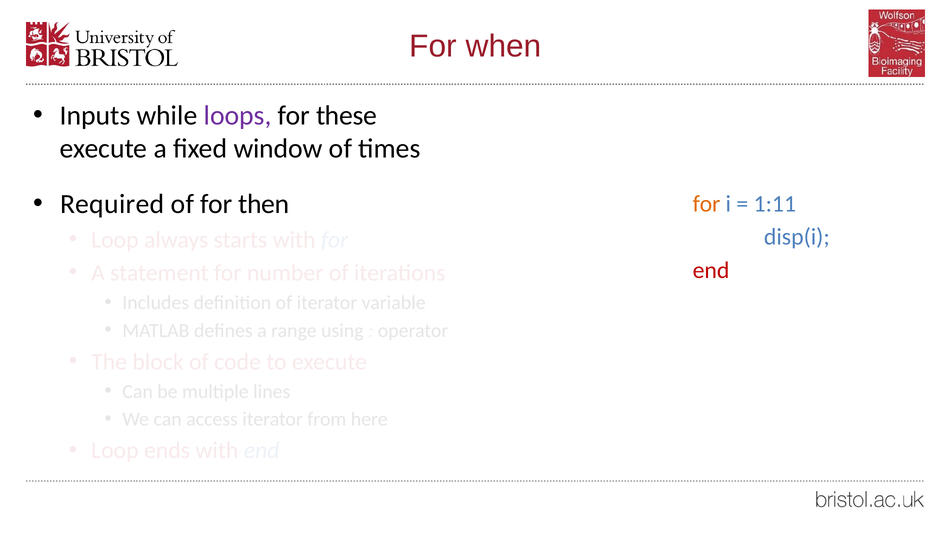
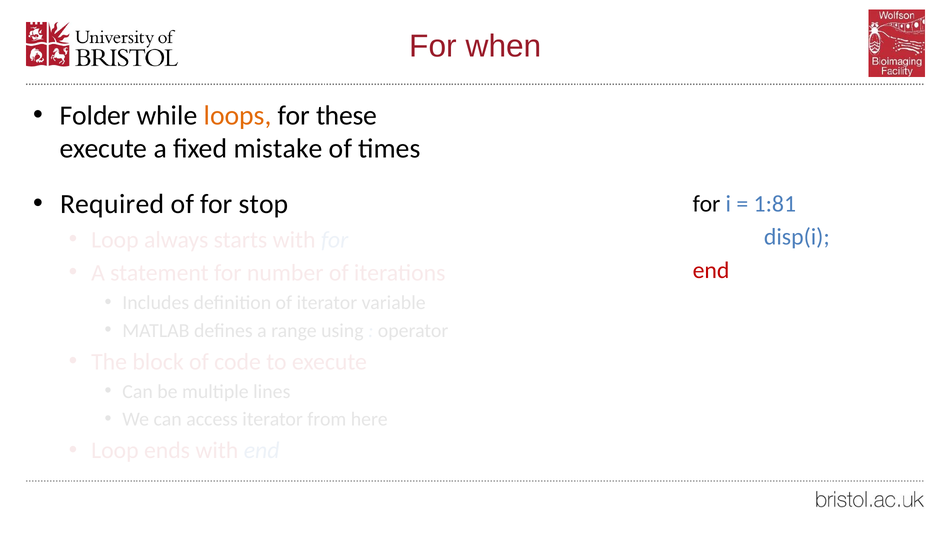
Inputs: Inputs -> Folder
loops colour: purple -> orange
window: window -> mistake
then: then -> stop
for at (707, 204) colour: orange -> black
1:11: 1:11 -> 1:81
